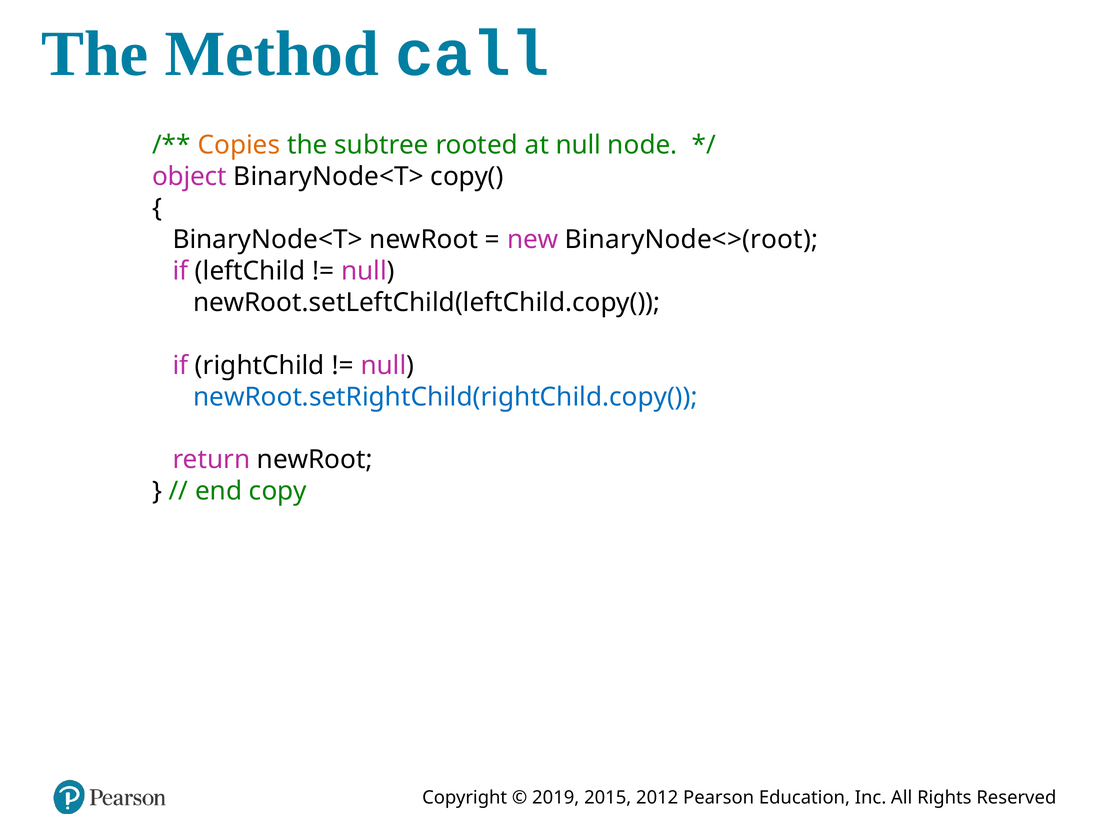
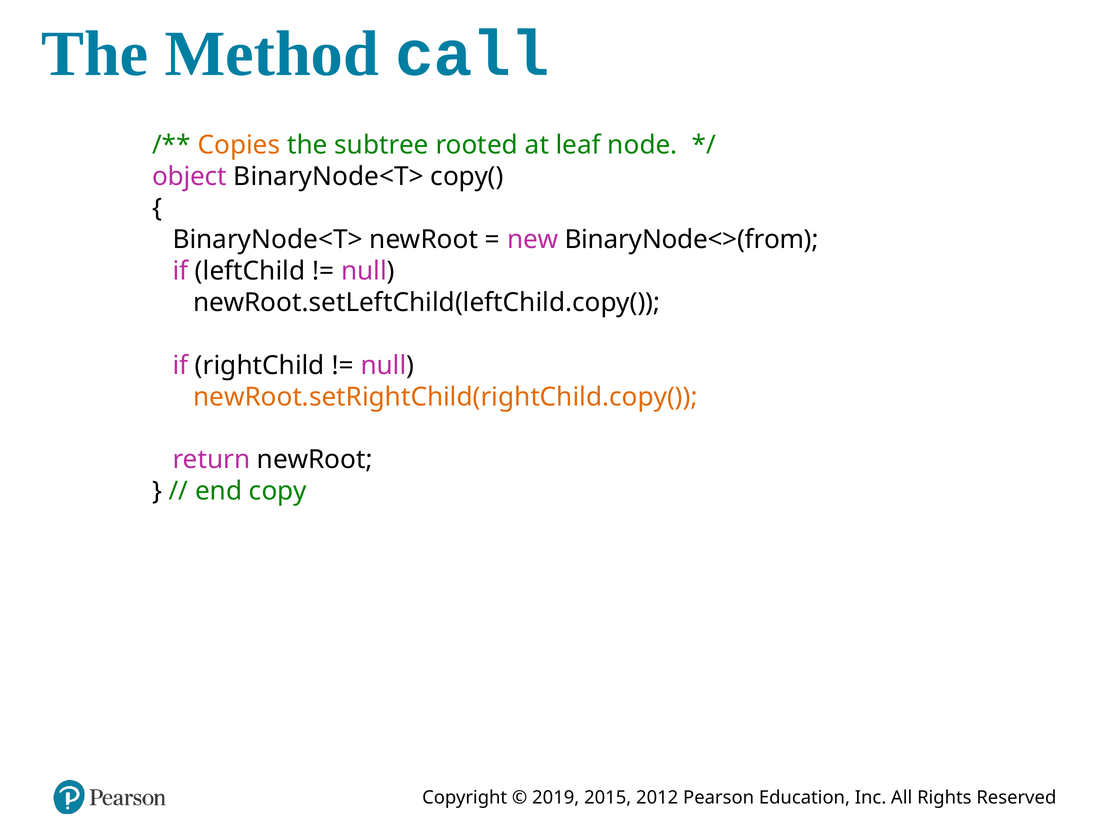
at null: null -> leaf
BinaryNode<>(root: BinaryNode<>(root -> BinaryNode<>(from
newRoot.setRightChild(rightChild.copy( colour: blue -> orange
